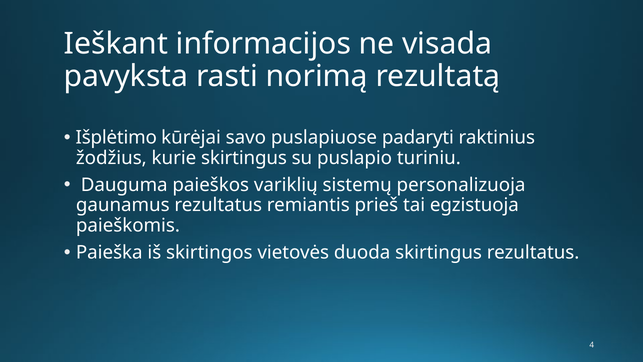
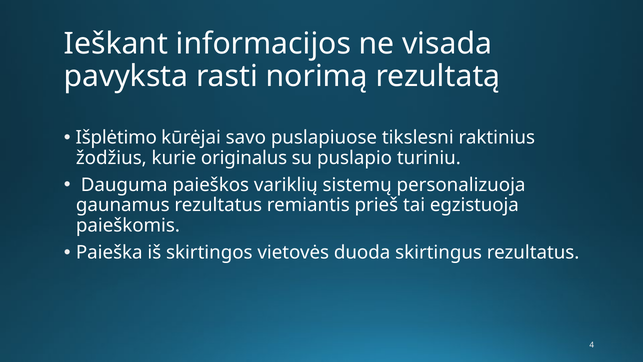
padaryti: padaryti -> tikslesni
kurie skirtingus: skirtingus -> originalus
